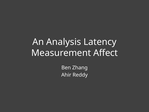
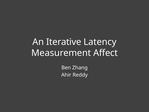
Analysis: Analysis -> Iterative
